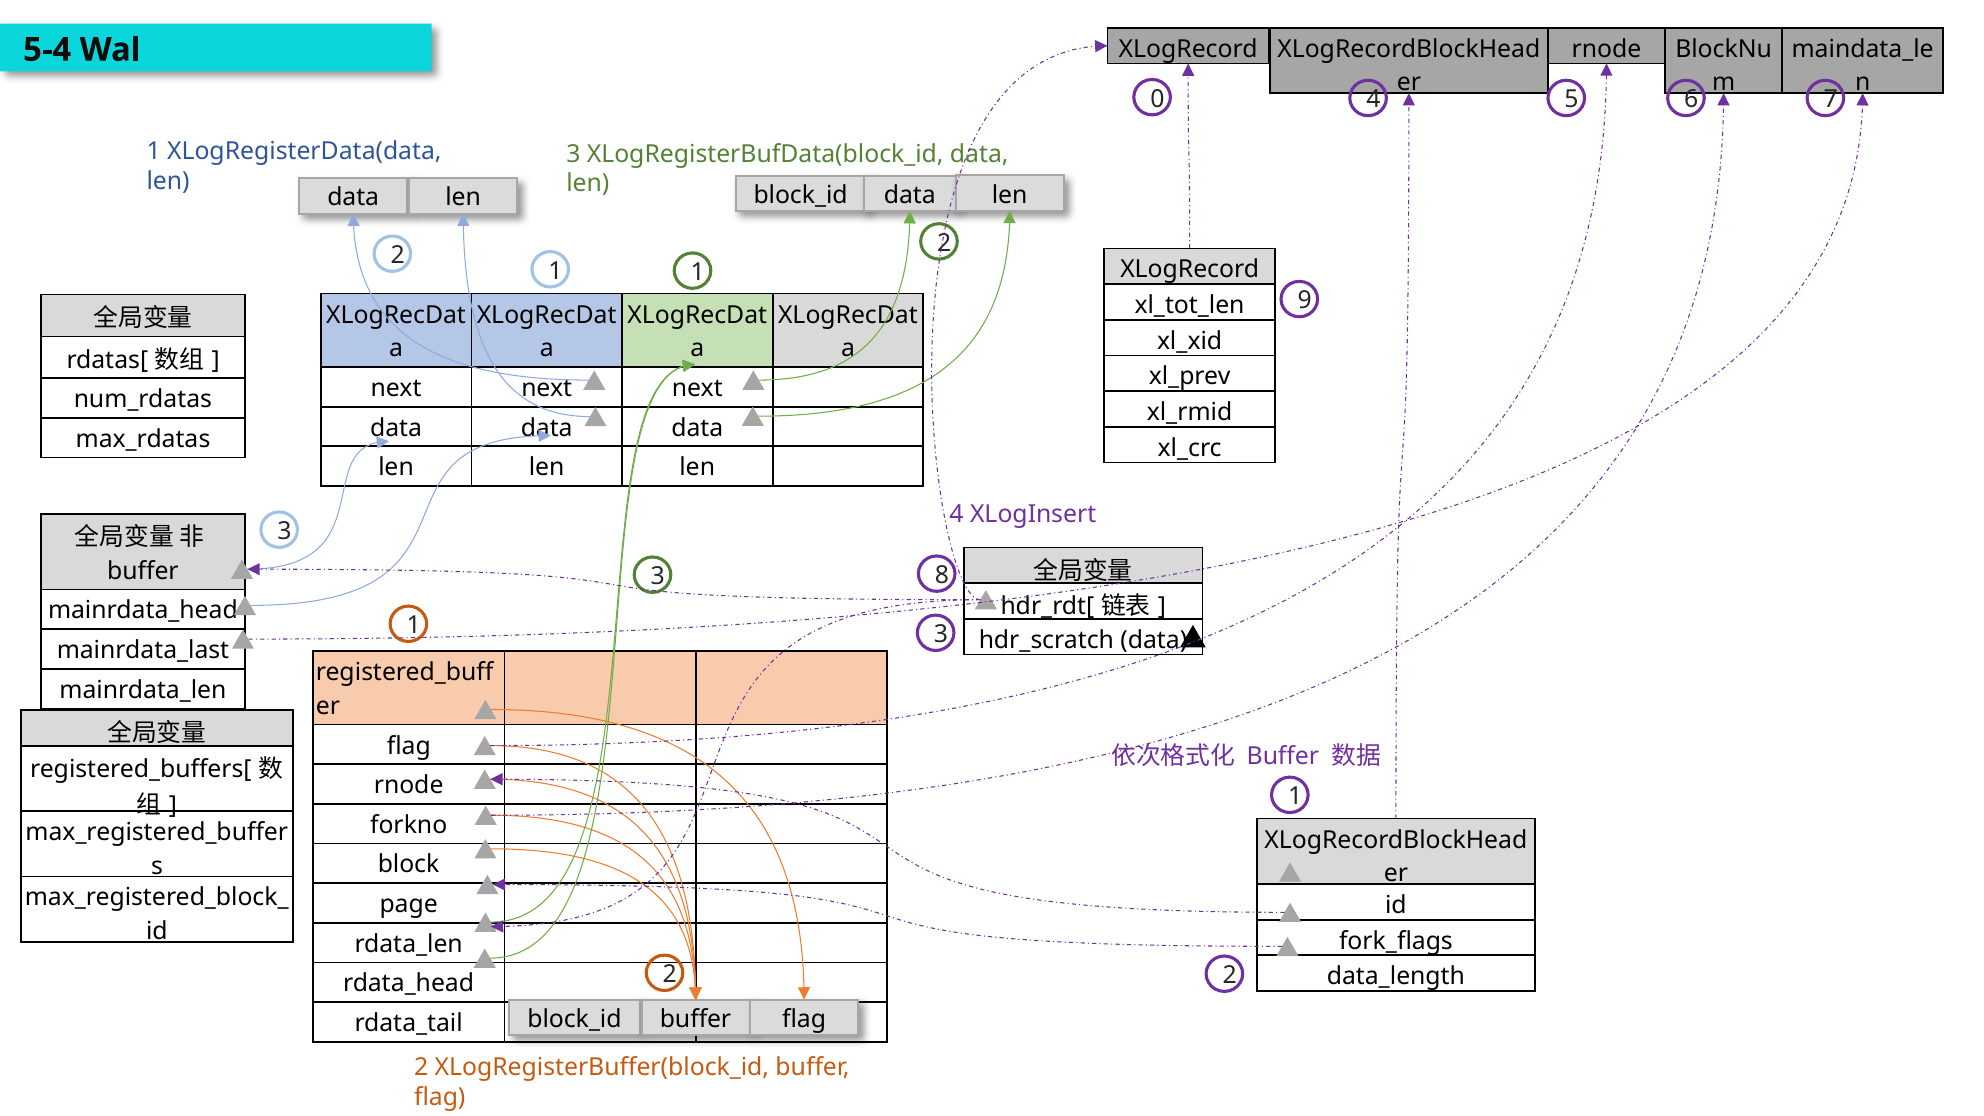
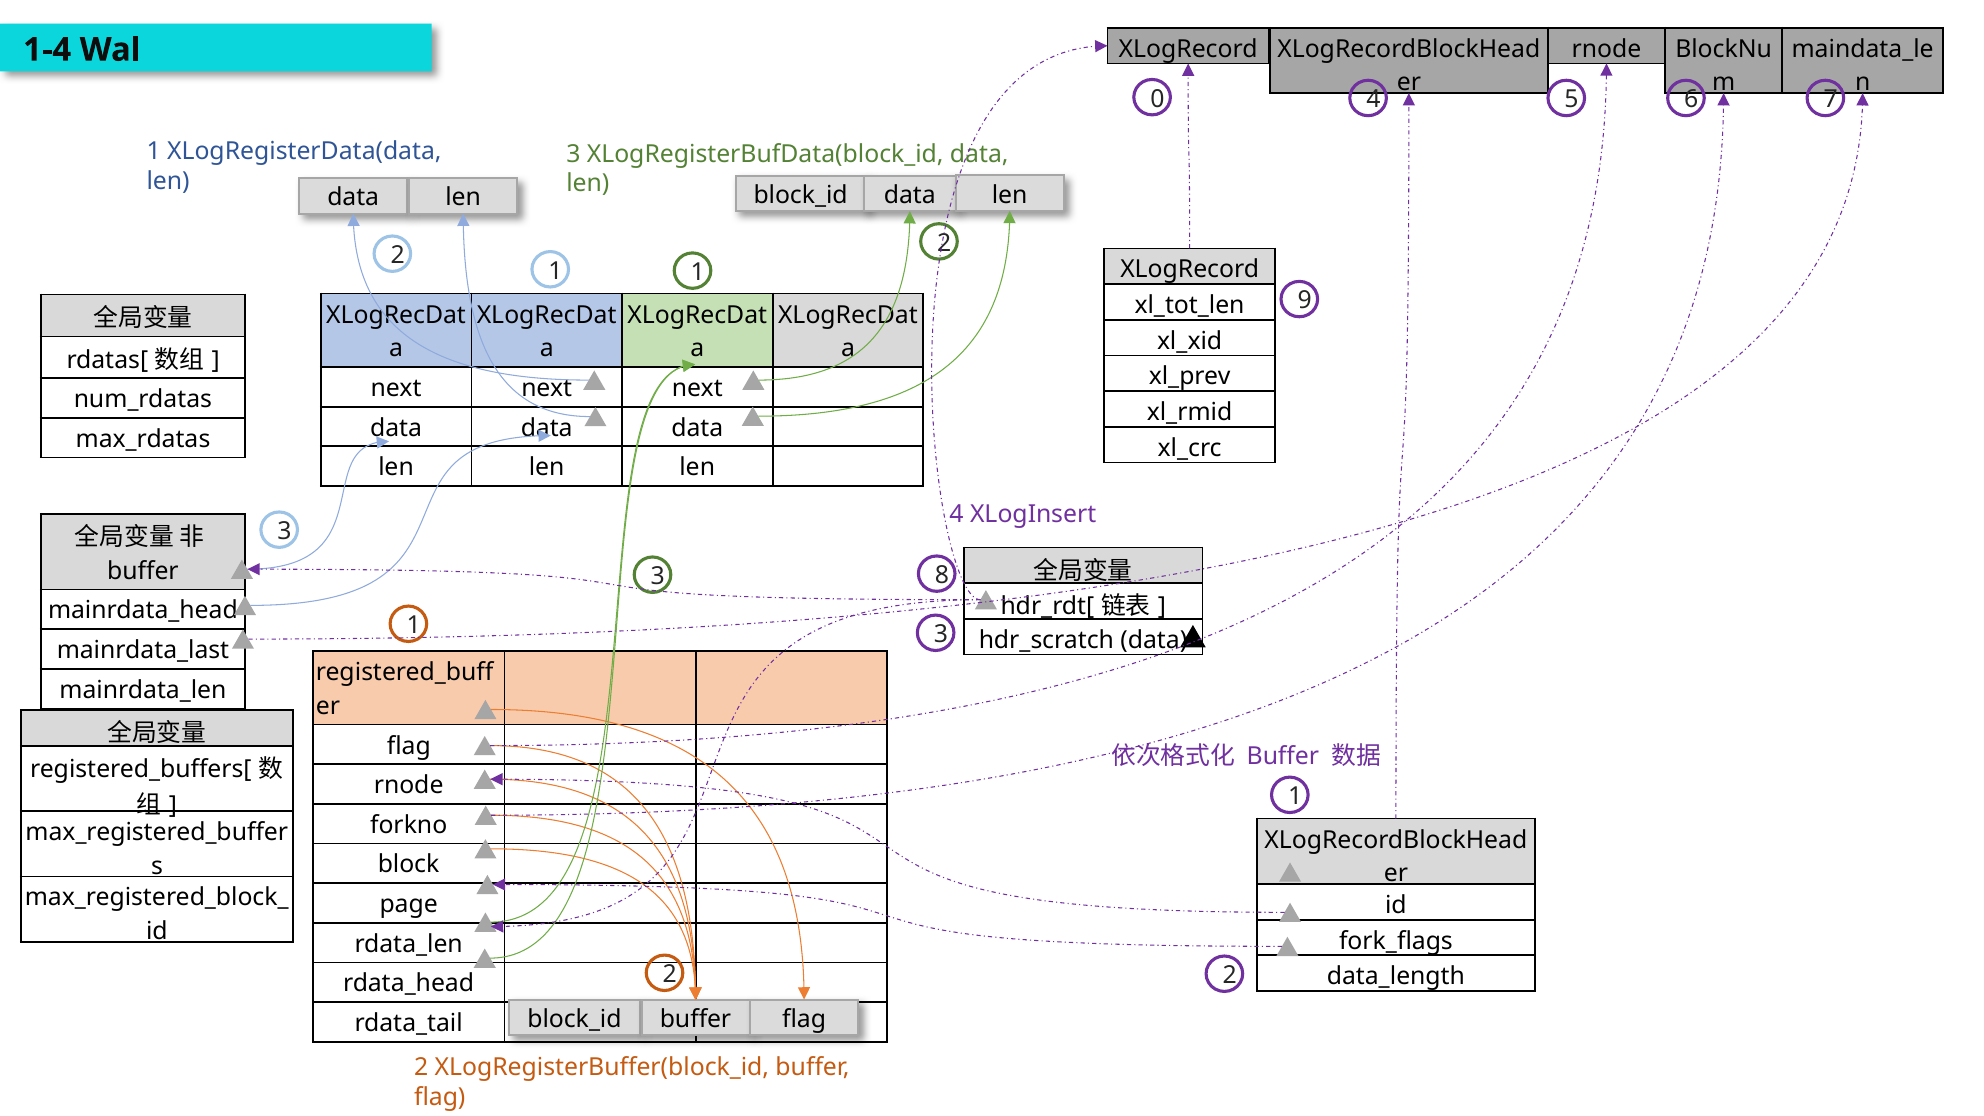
5-4: 5-4 -> 1-4
